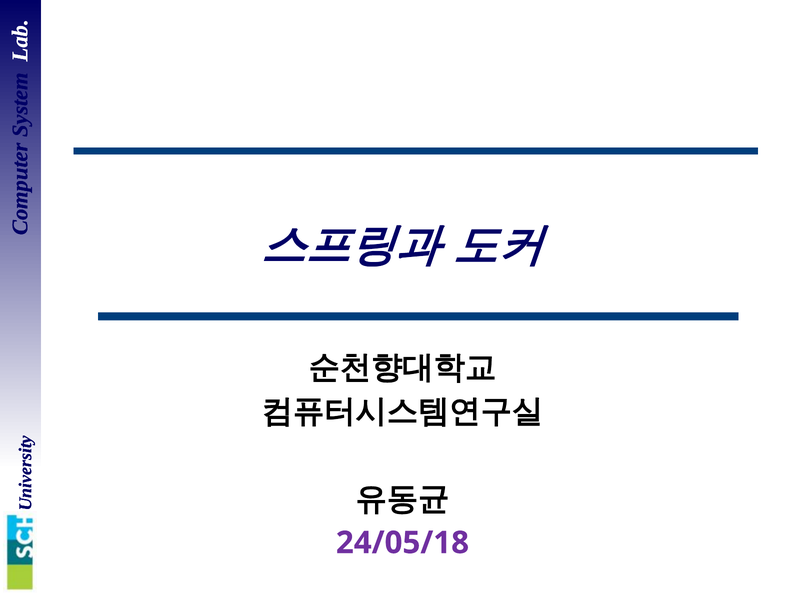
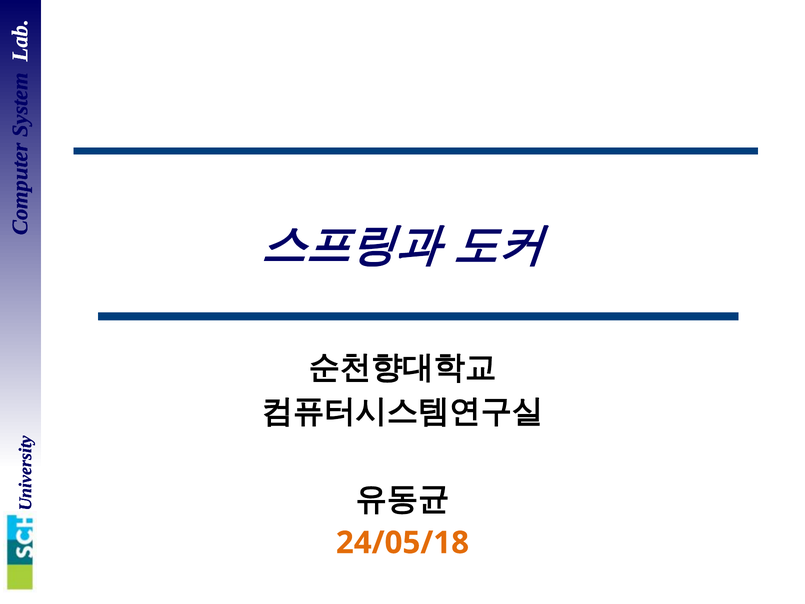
24/05/18 colour: purple -> orange
